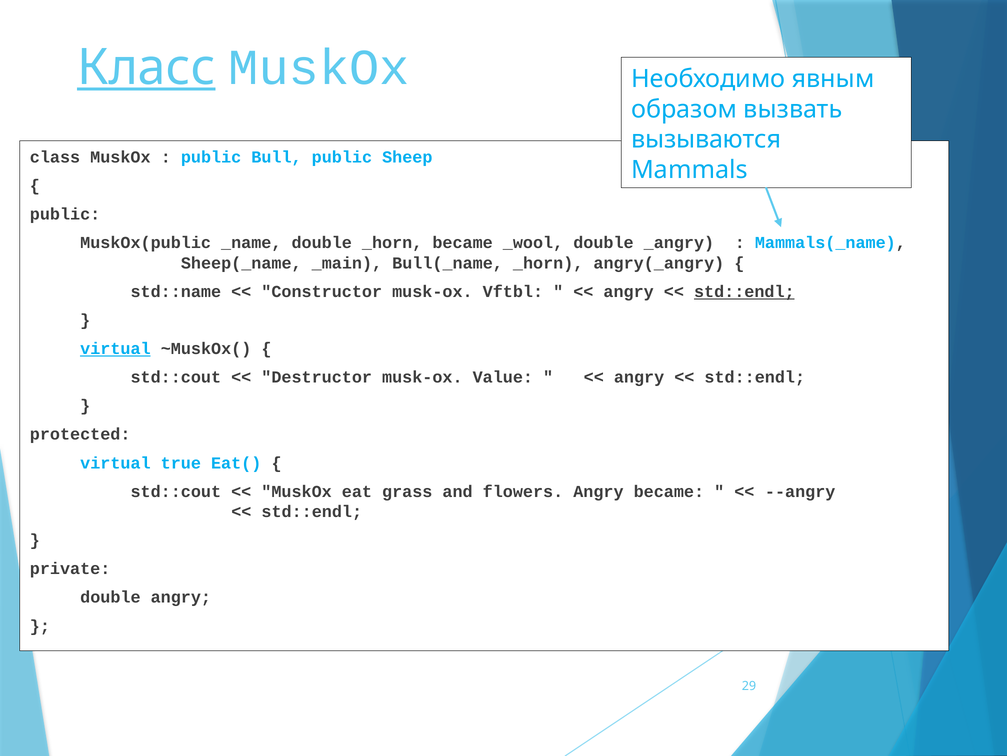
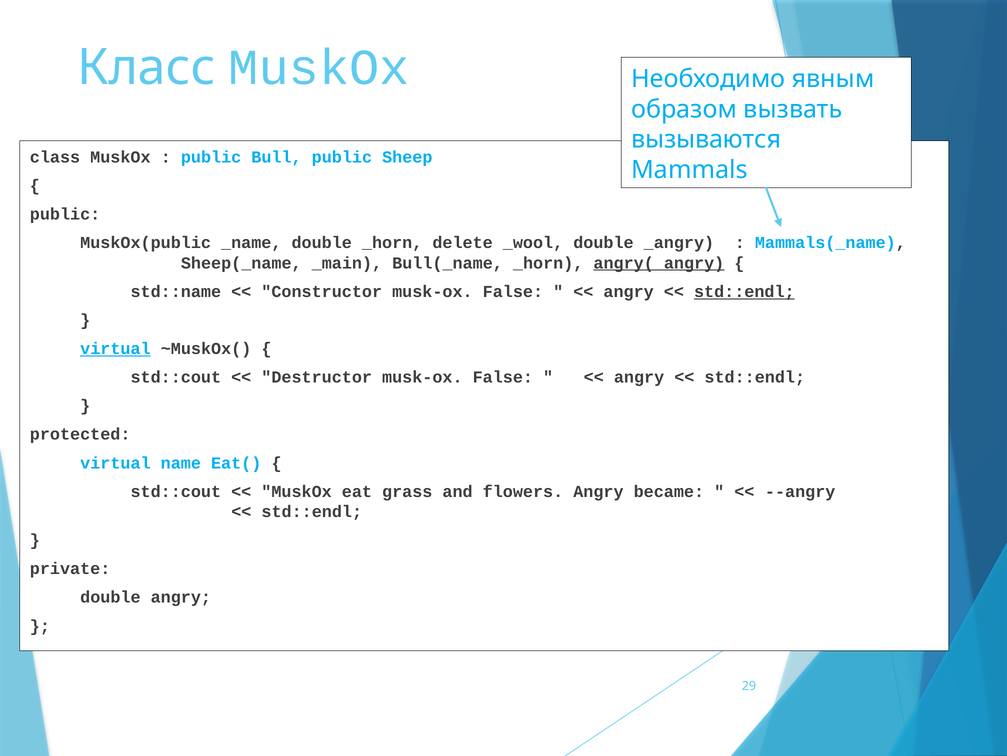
Класс underline: present -> none
_horn became: became -> delete
angry(_angry underline: none -> present
Constructor musk-ox Vftbl: Vftbl -> False
Destructor musk-ox Value: Value -> False
true: true -> name
